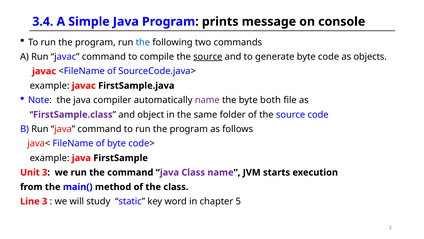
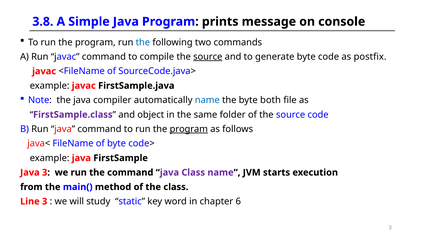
3.4: 3.4 -> 3.8
objects: objects -> postfix
name at (207, 100) colour: purple -> blue
program at (189, 129) underline: none -> present
Unit at (30, 172): Unit -> Java
5: 5 -> 6
